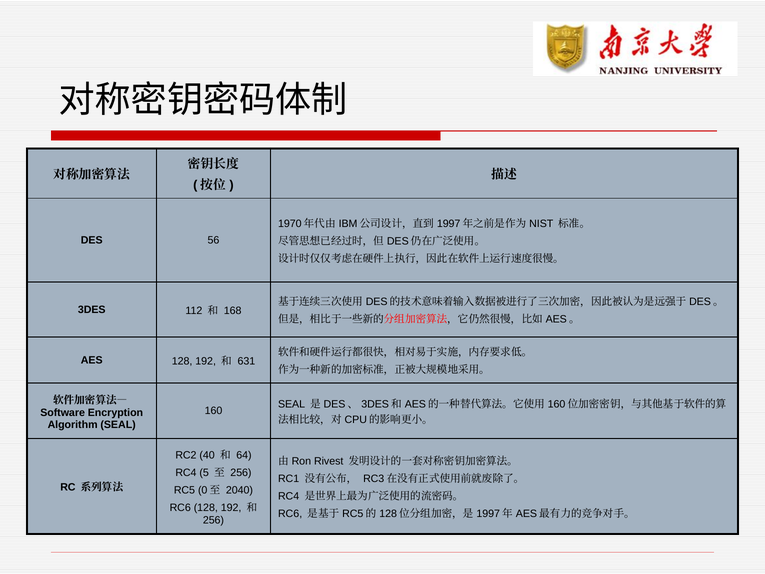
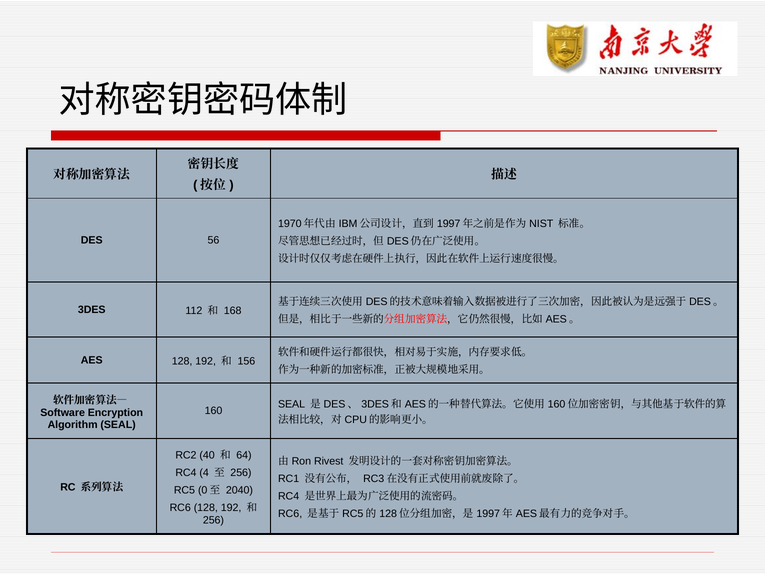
631: 631 -> 156
5: 5 -> 4
